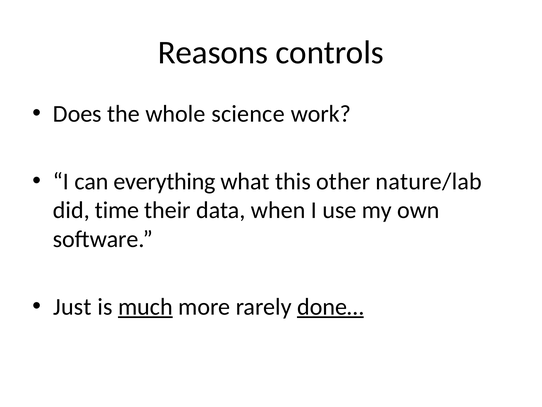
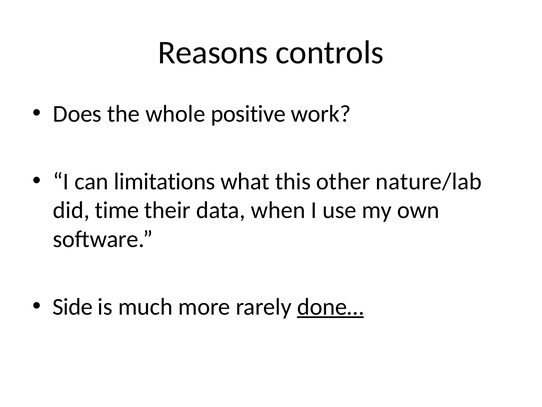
science: science -> positive
everything: everything -> limitations
Just: Just -> Side
much underline: present -> none
